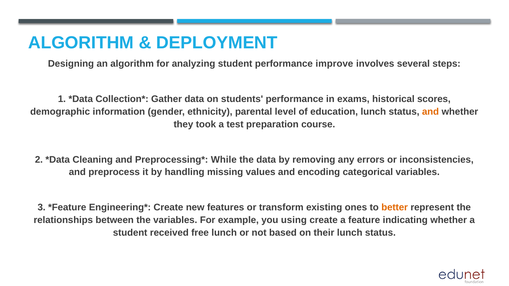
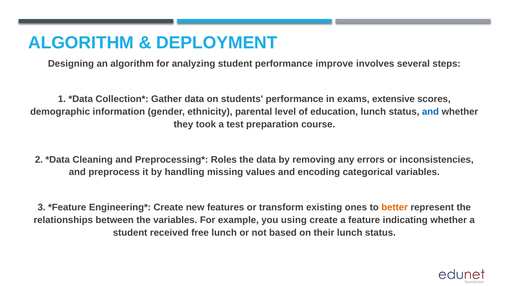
historical: historical -> extensive
and at (430, 112) colour: orange -> blue
While: While -> Roles
